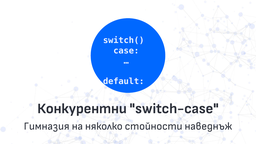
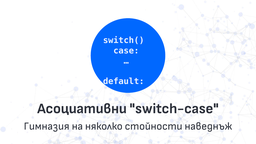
Конкурентни: Конкурентни -> Асоциативни
